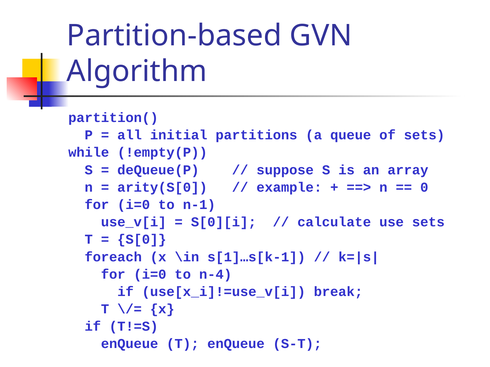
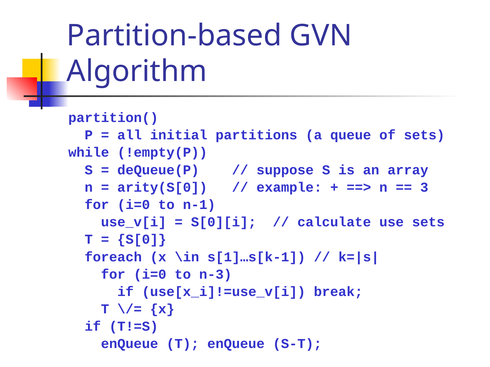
0: 0 -> 3
n-4: n-4 -> n-3
